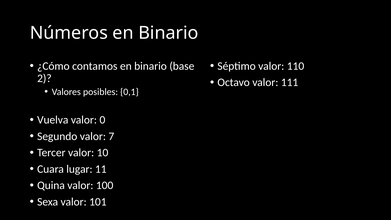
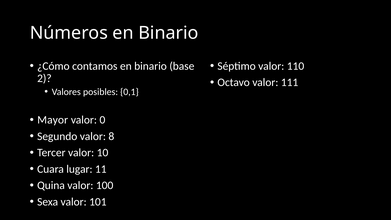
Vuelva: Vuelva -> Mayor
7: 7 -> 8
